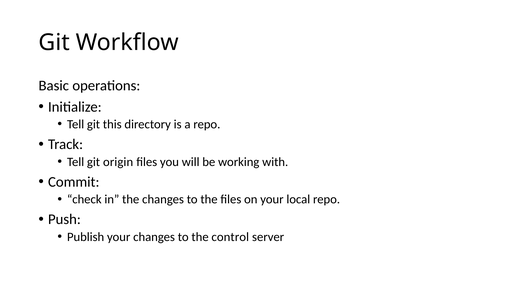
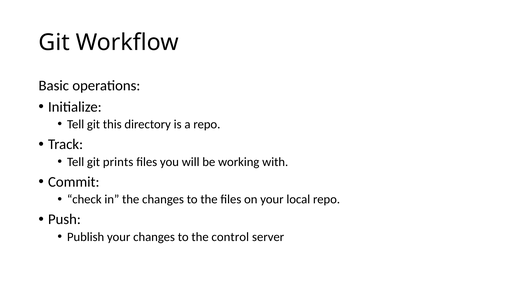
origin: origin -> prints
